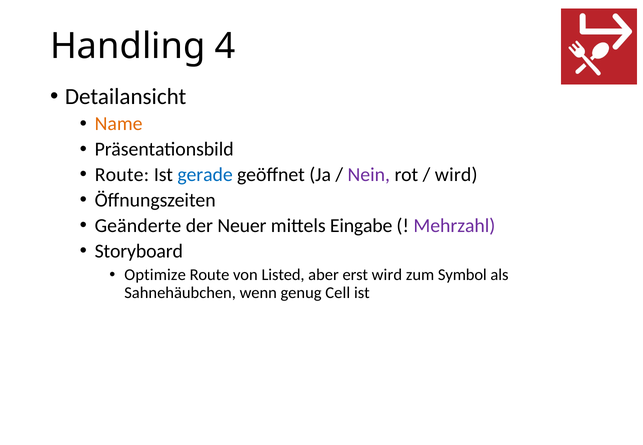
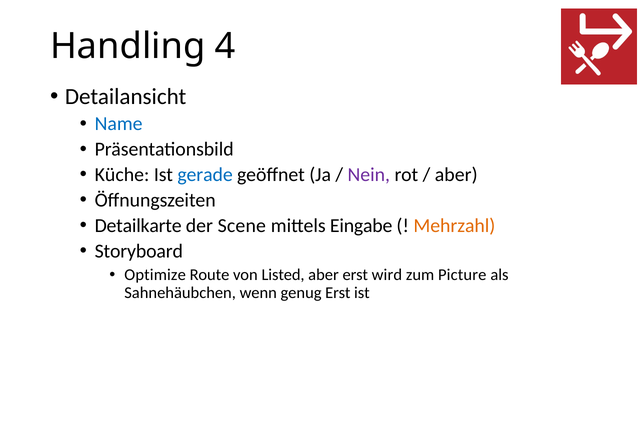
Name colour: orange -> blue
Route at (122, 175): Route -> Küche
wird at (456, 175): wird -> aber
Geänderte: Geänderte -> Detailkarte
Neuer: Neuer -> Scene
Mehrzahl colour: purple -> orange
Symbol: Symbol -> Picture
genug Cell: Cell -> Erst
